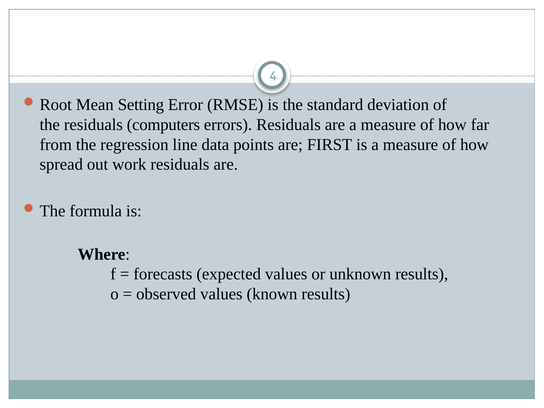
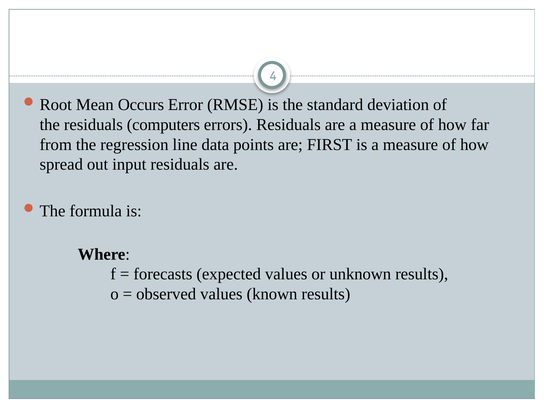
Setting: Setting -> Occurs
work: work -> input
